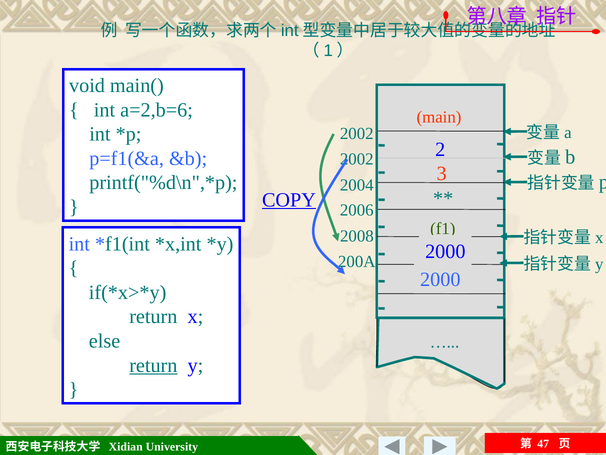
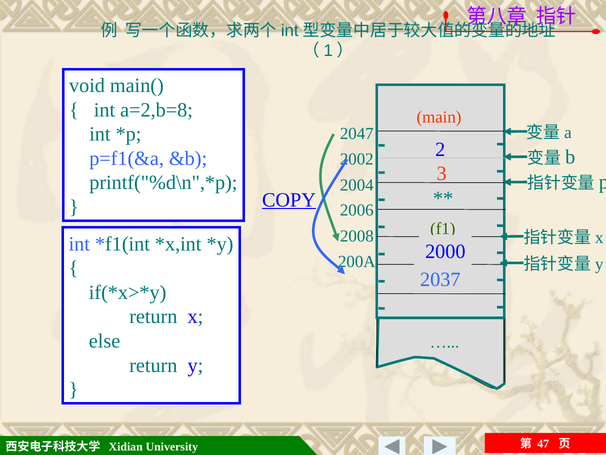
a=2,b=6: a=2,b=6 -> a=2,b=8
2002 at (357, 134): 2002 -> 2047
2000 at (440, 279): 2000 -> 2037
return at (153, 365) underline: present -> none
